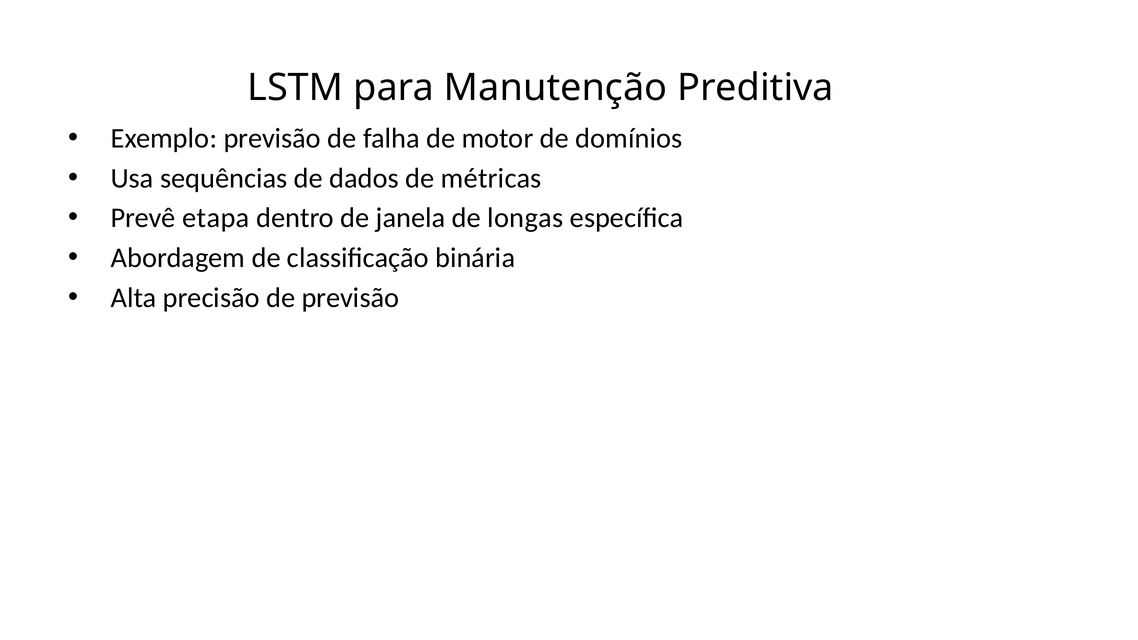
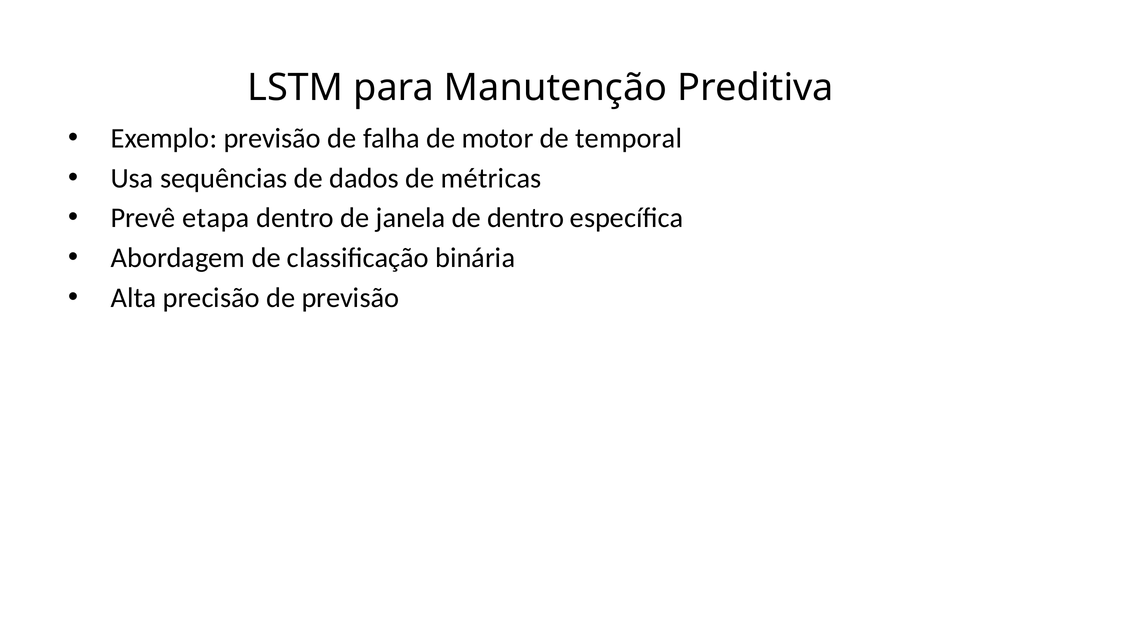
domínios: domínios -> temporal
de longas: longas -> dentro
